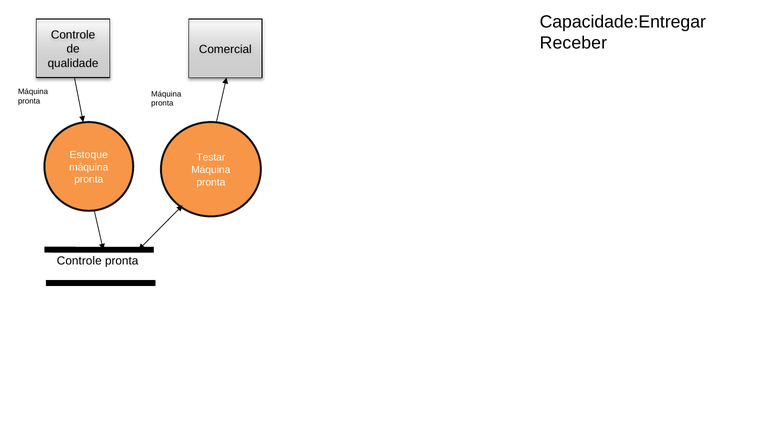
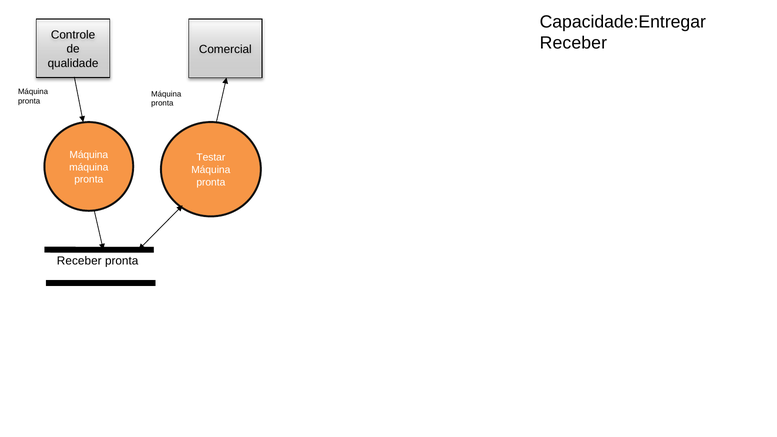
Estoque at (89, 155): Estoque -> Máquina
Controle at (79, 261): Controle -> Receber
